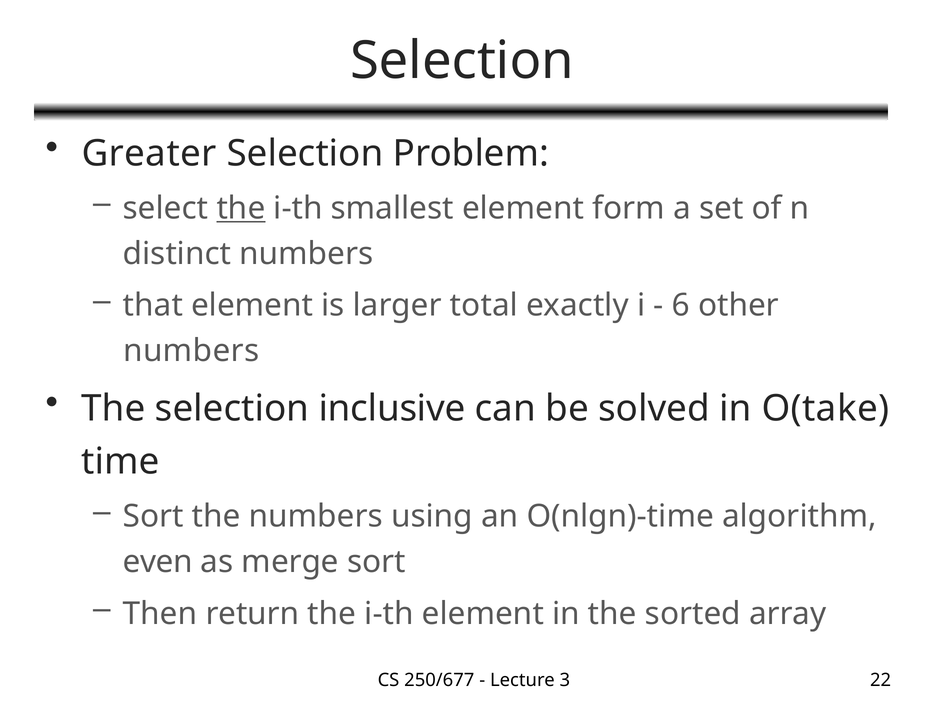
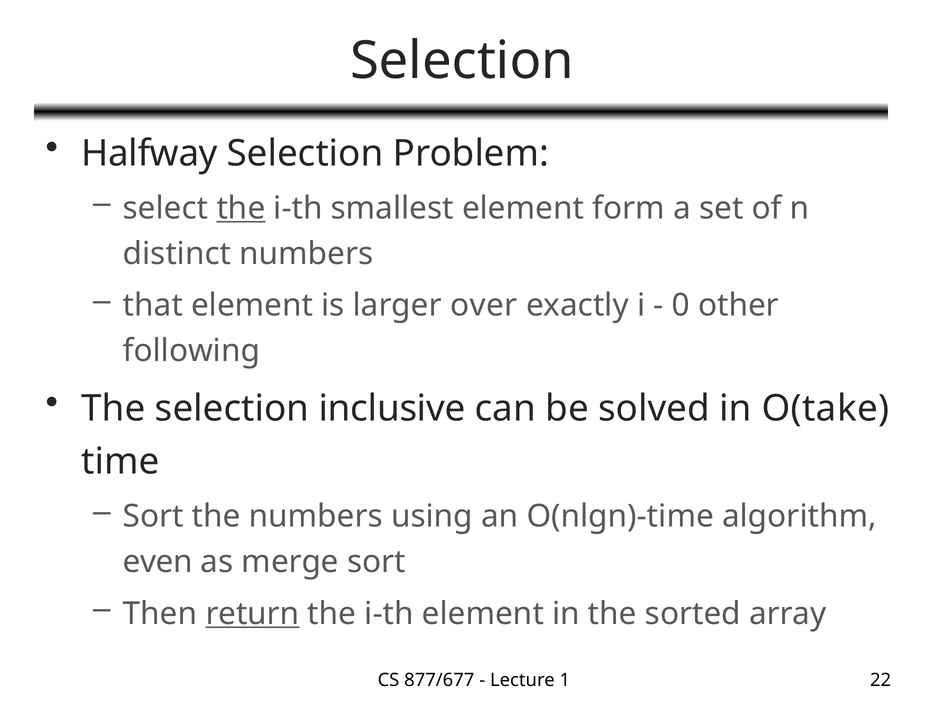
Greater: Greater -> Halfway
total: total -> over
6: 6 -> 0
numbers at (191, 351): numbers -> following
return underline: none -> present
250/677: 250/677 -> 877/677
3: 3 -> 1
